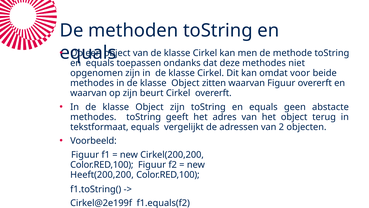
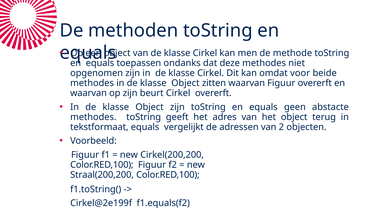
Heeft(200,200: Heeft(200,200 -> Straal(200,200
